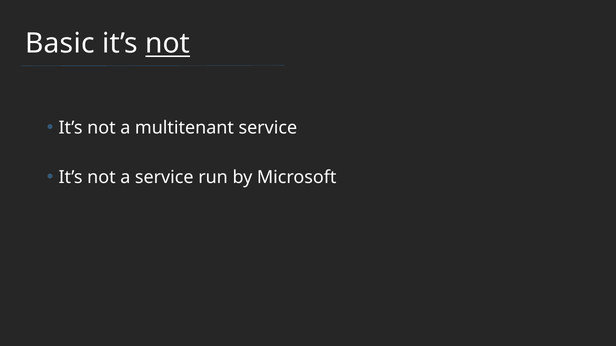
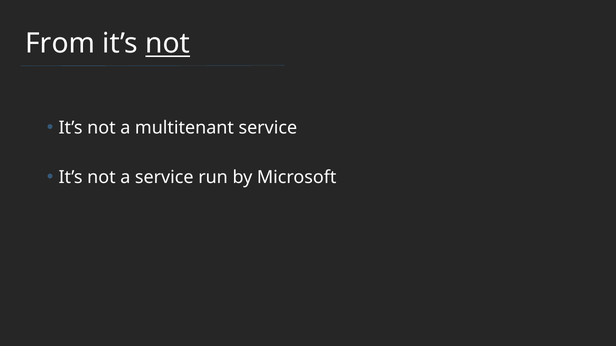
Basic: Basic -> From
